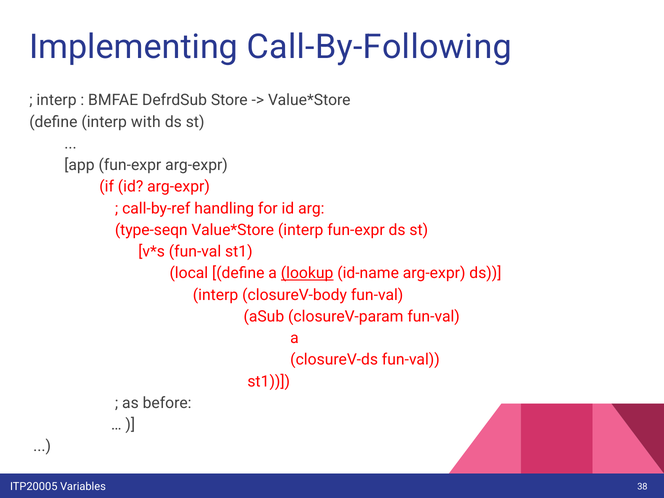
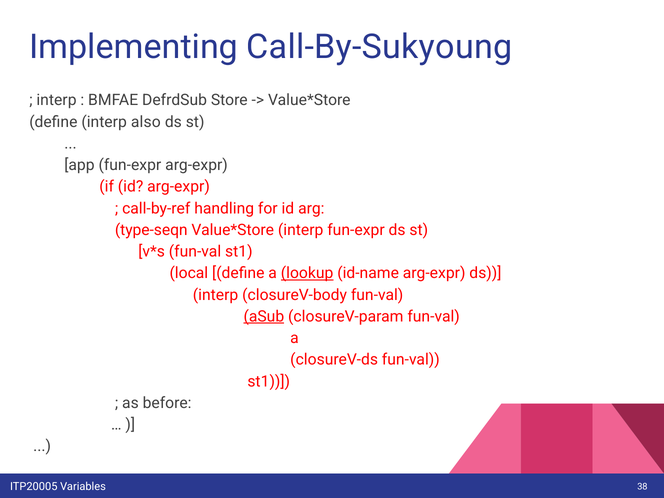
Call-By-Following: Call-By-Following -> Call-By-Sukyoung
with: with -> also
aSub underline: none -> present
